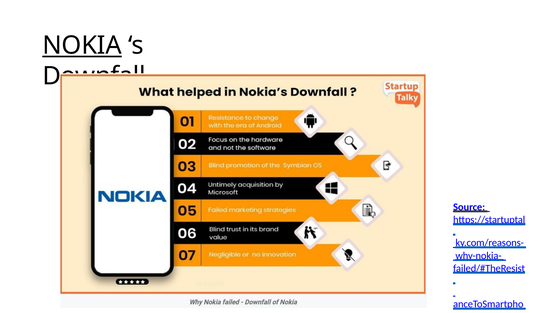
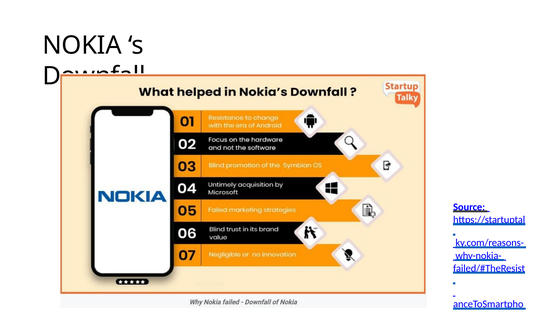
NOKIA underline: present -> none
